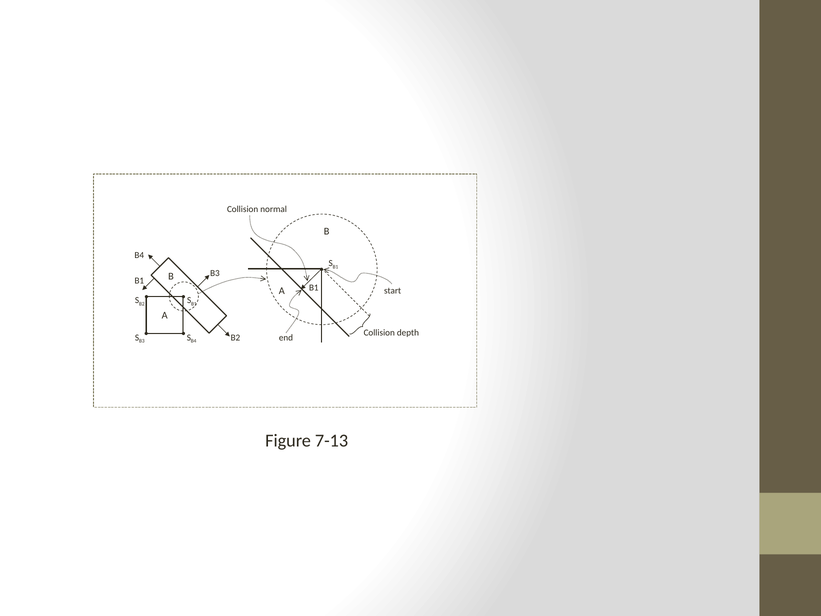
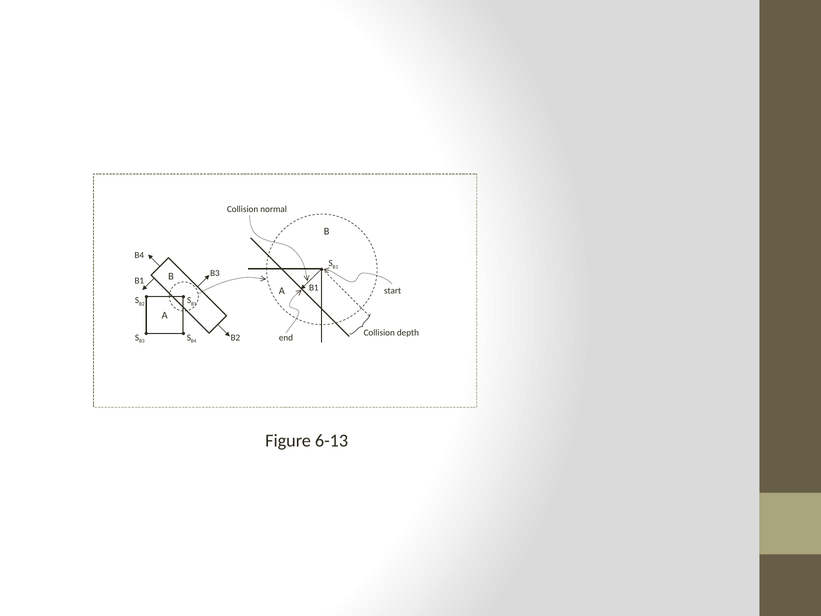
7-13: 7-13 -> 6-13
